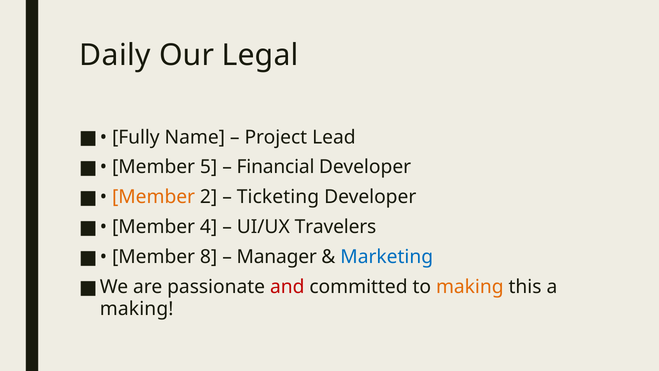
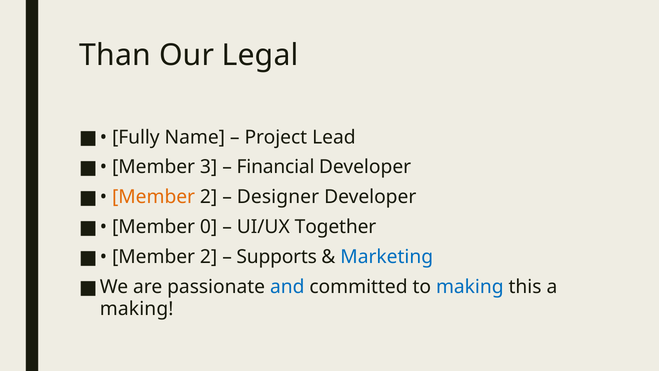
Daily: Daily -> Than
5: 5 -> 3
Ticketing: Ticketing -> Designer
4: 4 -> 0
Travelers: Travelers -> Together
8 at (209, 257): 8 -> 2
Manager: Manager -> Supports
and colour: red -> blue
making at (470, 287) colour: orange -> blue
